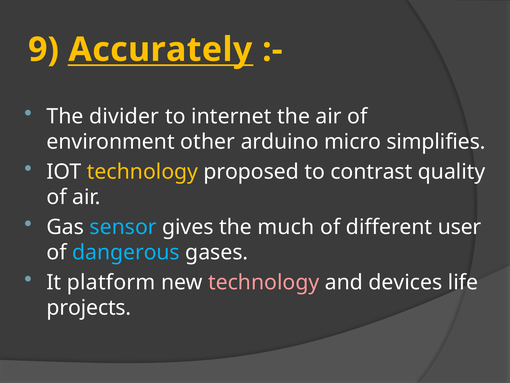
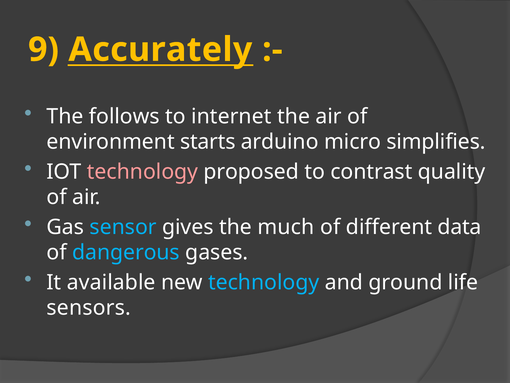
divider: divider -> follows
other: other -> starts
technology at (143, 171) colour: yellow -> pink
user: user -> data
platform: platform -> available
technology at (264, 282) colour: pink -> light blue
devices: devices -> ground
projects: projects -> sensors
